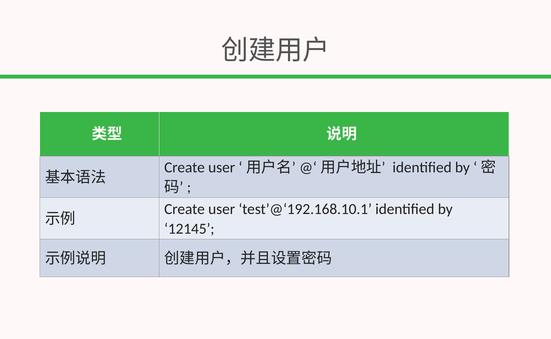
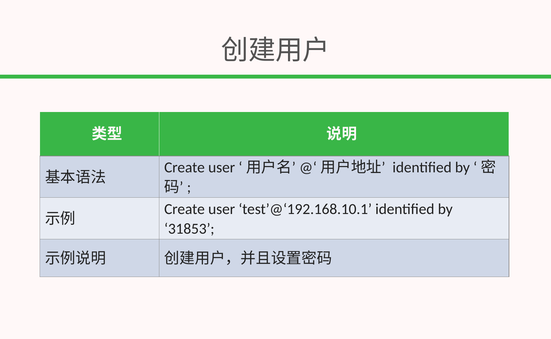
12145: 12145 -> 31853
